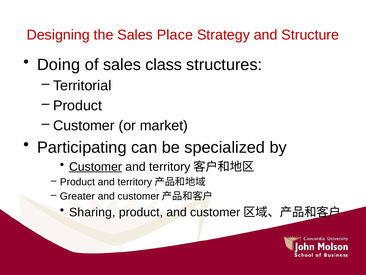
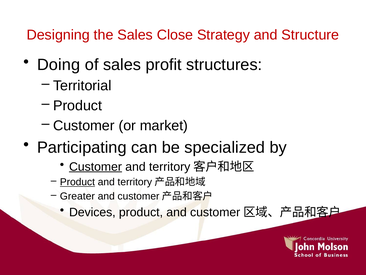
Place: Place -> Close
class: class -> profit
Product at (77, 182) underline: none -> present
Sharing: Sharing -> Devices
